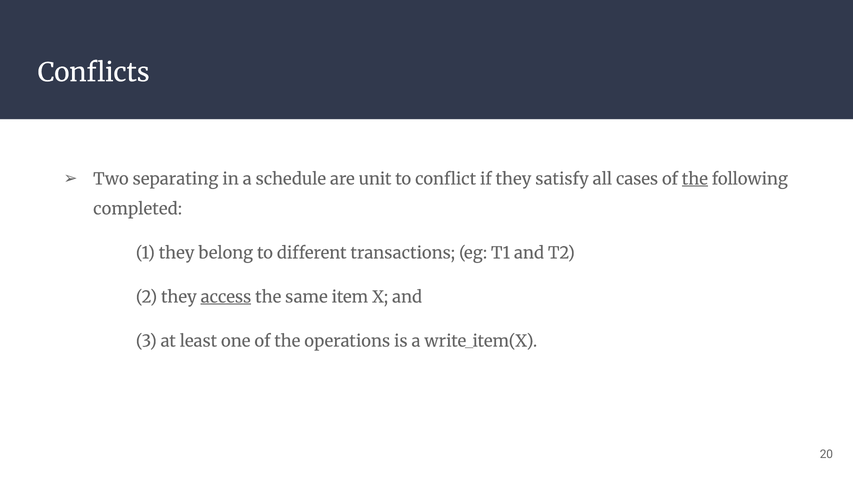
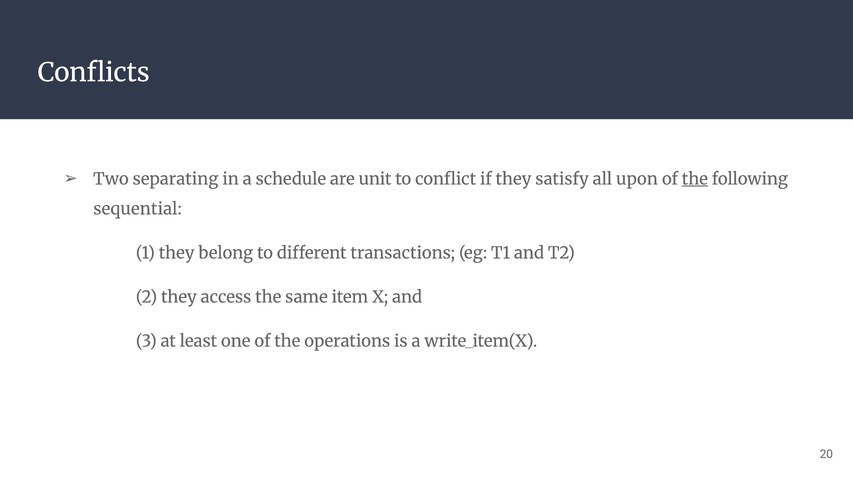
cases: cases -> upon
completed: completed -> sequential
access underline: present -> none
